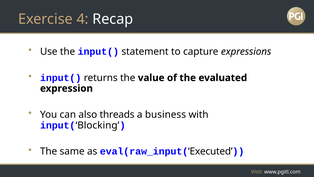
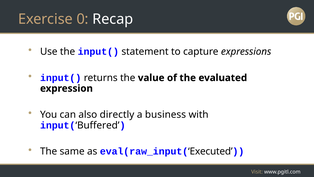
4: 4 -> 0
threads: threads -> directly
Blocking: Blocking -> Buffered
